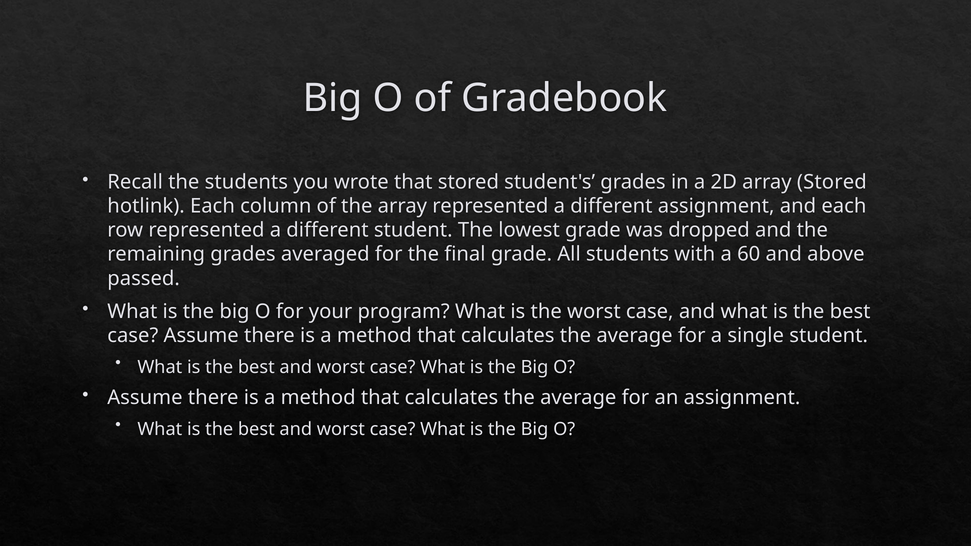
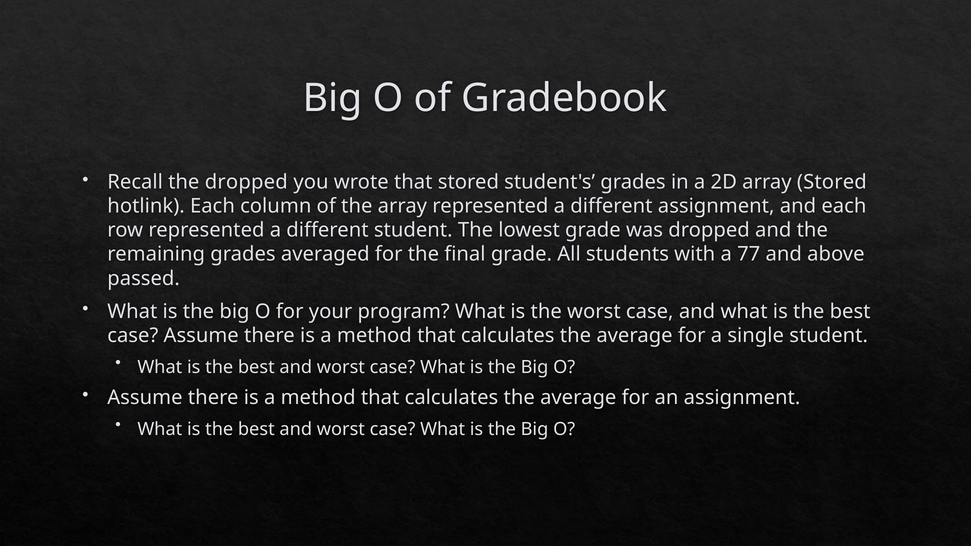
the students: students -> dropped
60: 60 -> 77
